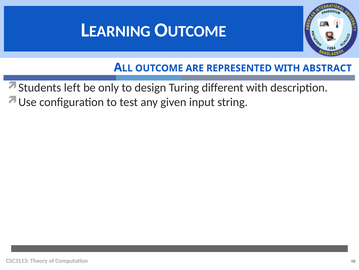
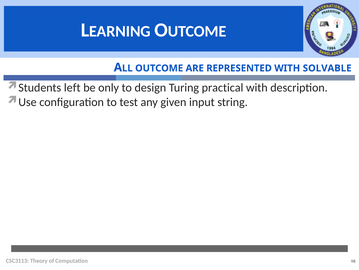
ABSTRACT: ABSTRACT -> SOLVABLE
different: different -> practical
